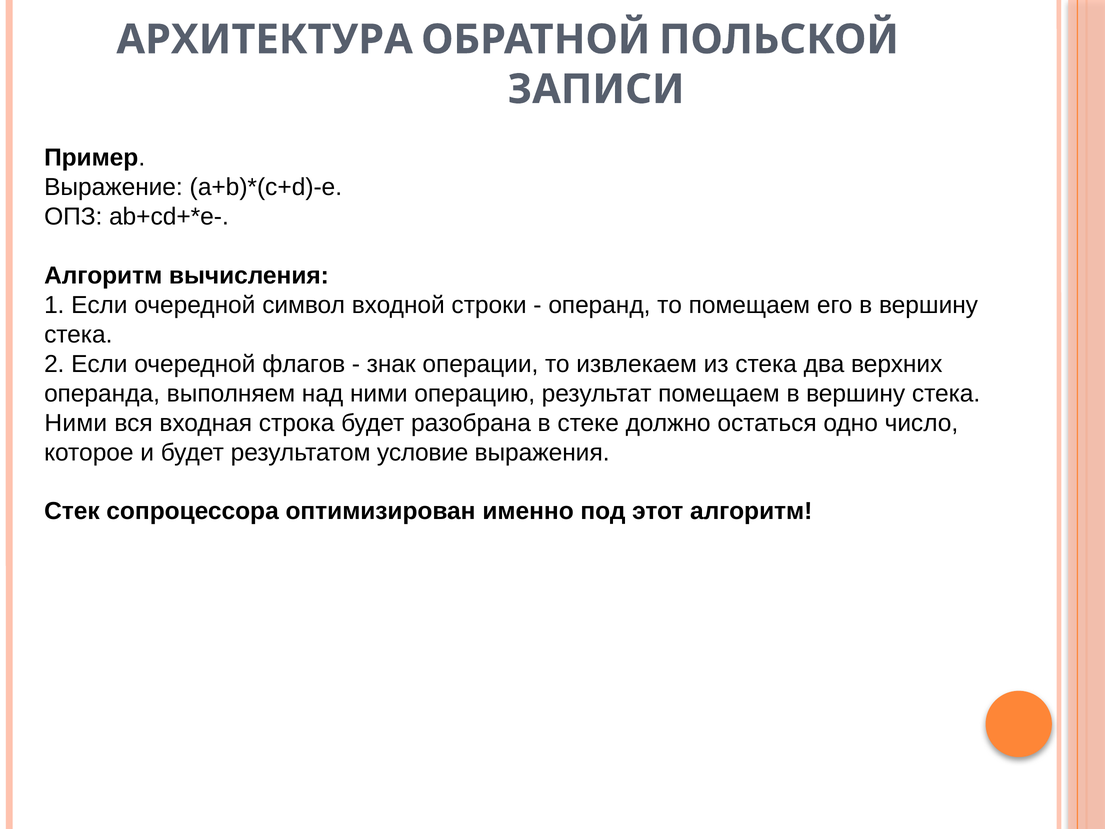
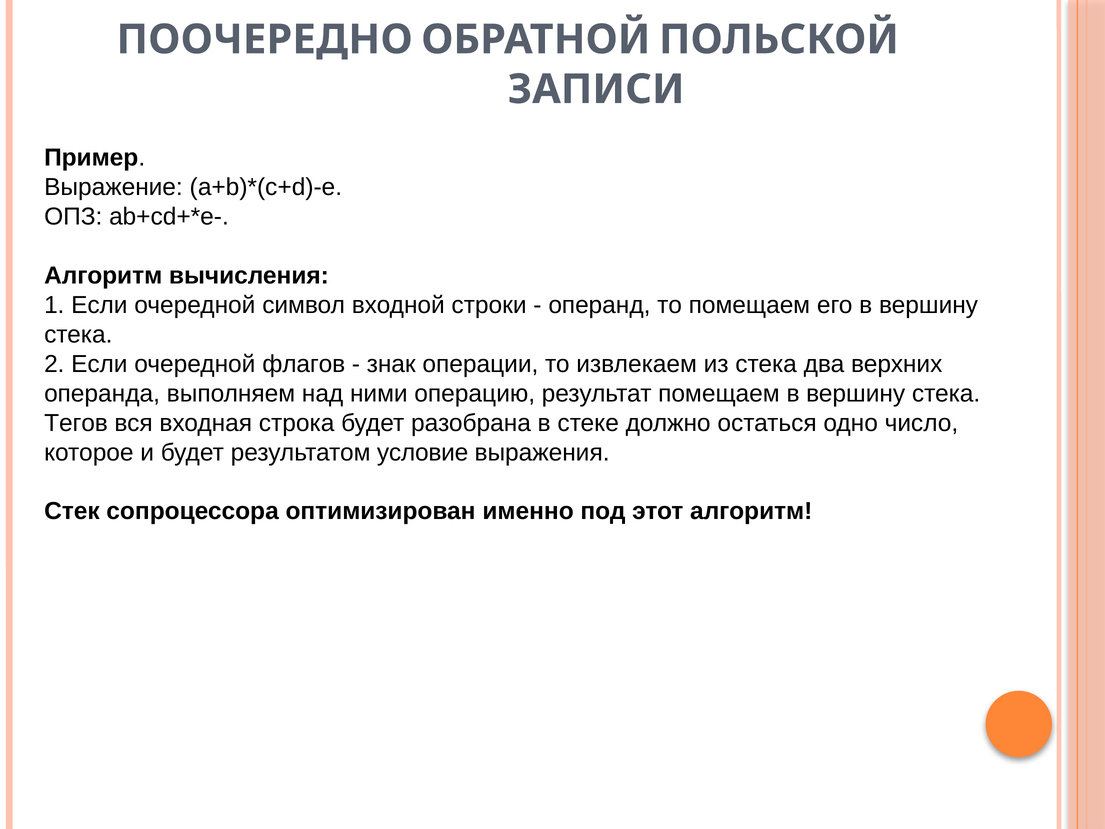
АРХИТЕКТУРА: АРХИТЕКТУРА -> ПООЧЕРЕДНО
Ними at (76, 423): Ними -> Тегов
